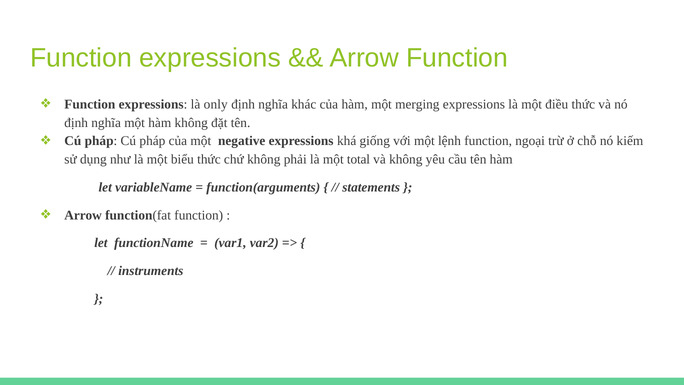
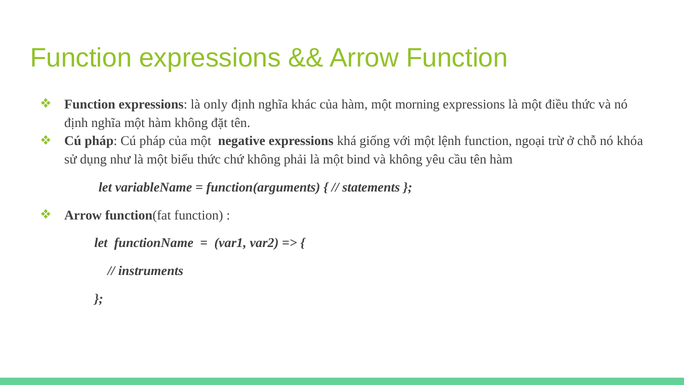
merging: merging -> morning
kiếm: kiếm -> khóa
total: total -> bind
